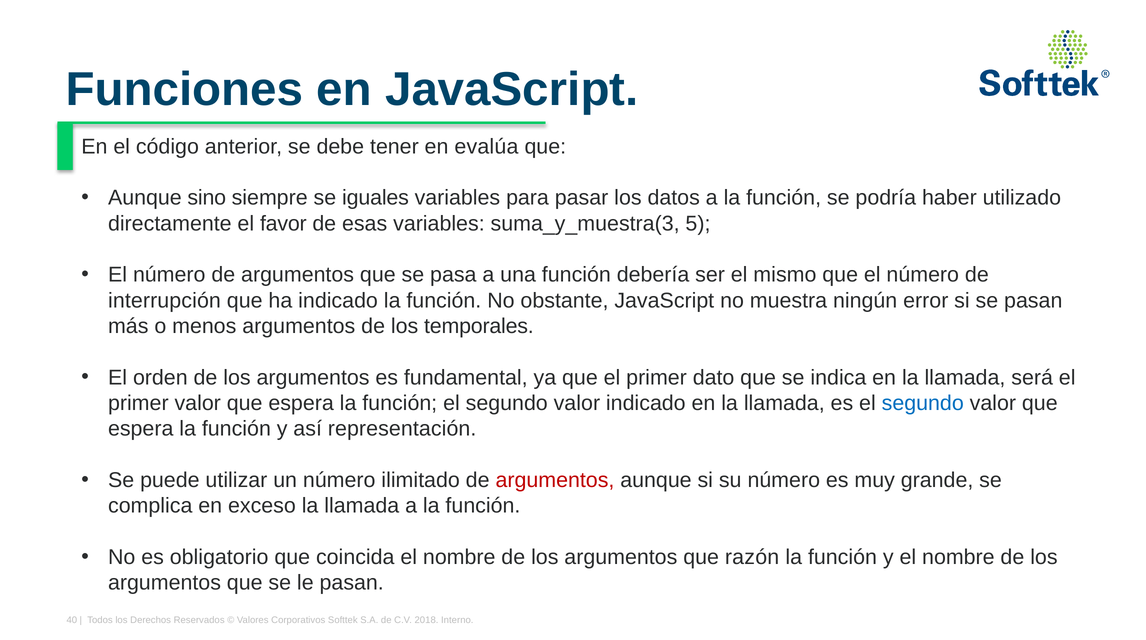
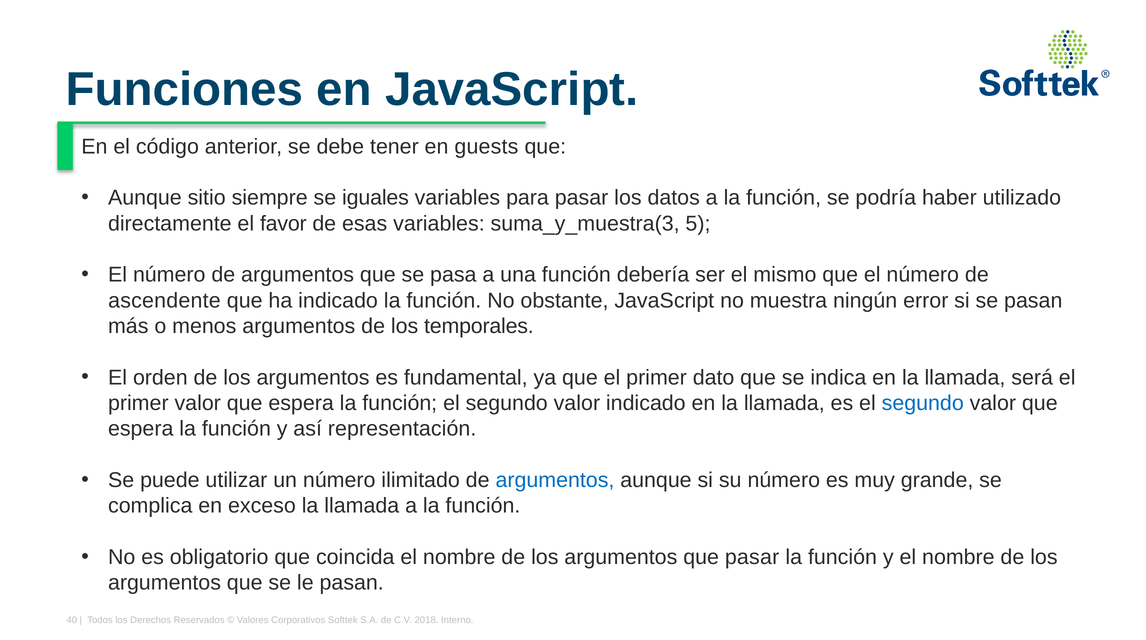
evalúa: evalúa -> guests
sino: sino -> sitio
interrupción: interrupción -> ascendente
argumentos at (555, 481) colour: red -> blue
que razón: razón -> pasar
